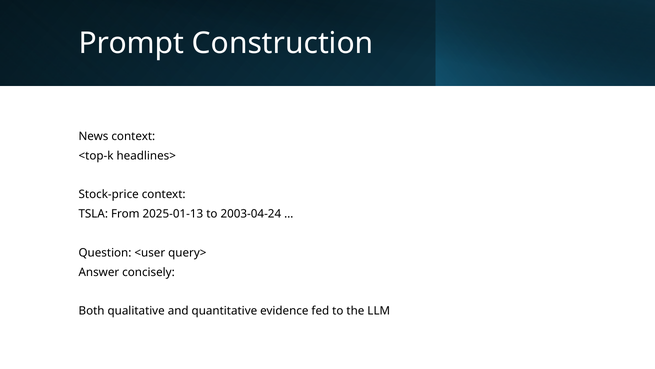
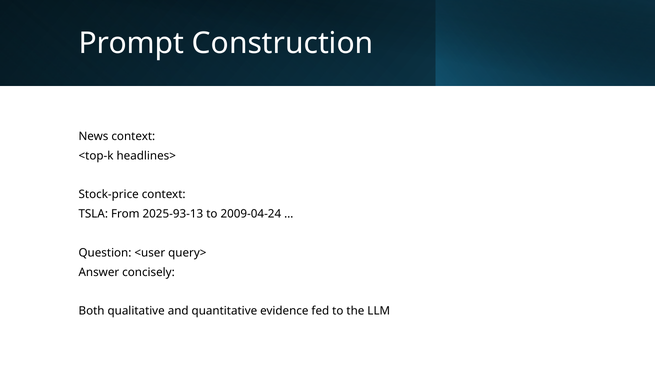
2025-01-13: 2025-01-13 -> 2025-93-13
2003-04-24: 2003-04-24 -> 2009-04-24
